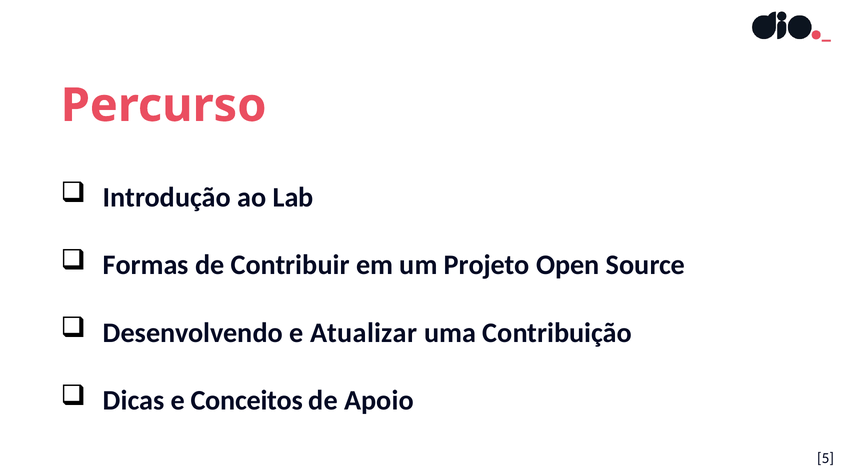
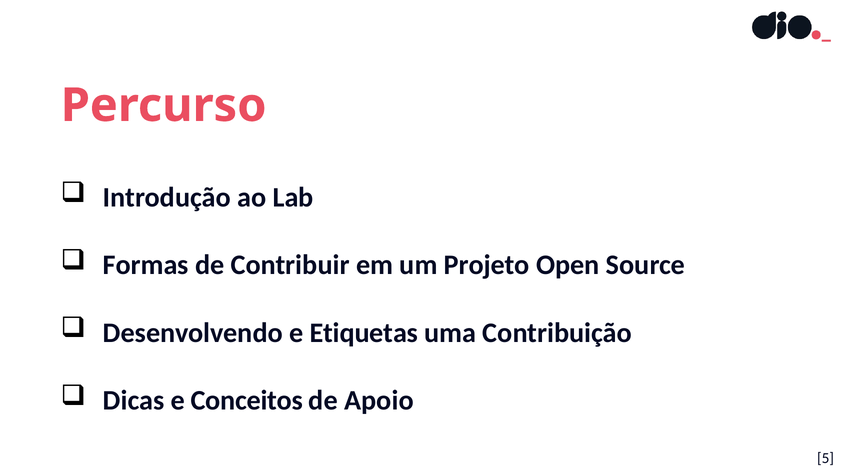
Atualizar: Atualizar -> Etiquetas
